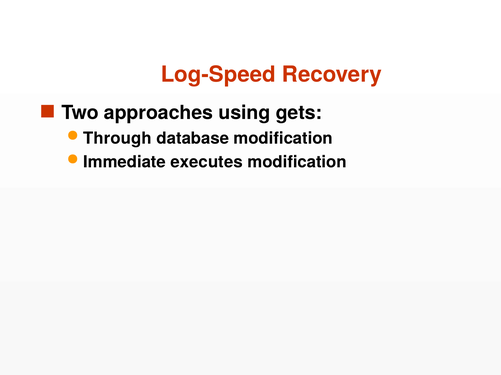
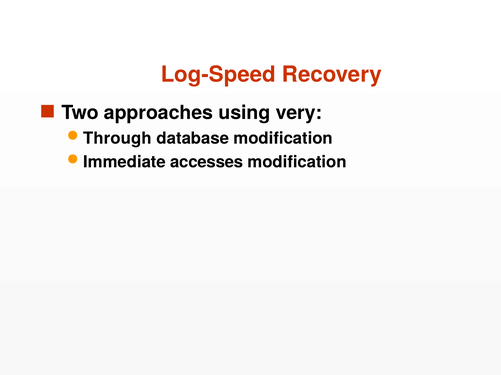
gets: gets -> very
executes: executes -> accesses
